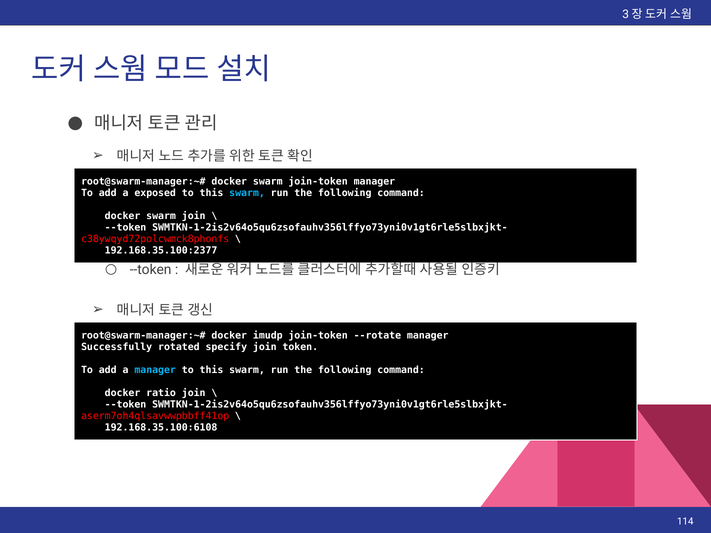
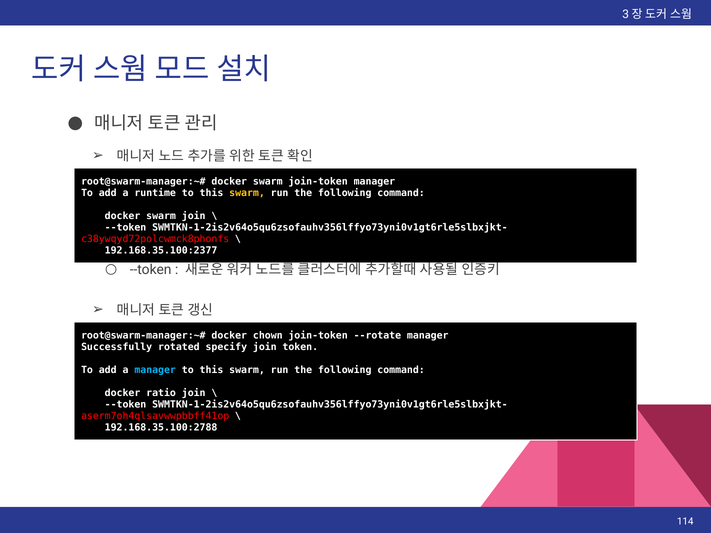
exposed: exposed -> runtime
swarm at (247, 193) colour: light blue -> yellow
imudp: imudp -> chown
192.168.35.100:6108: 192.168.35.100:6108 -> 192.168.35.100:2788
